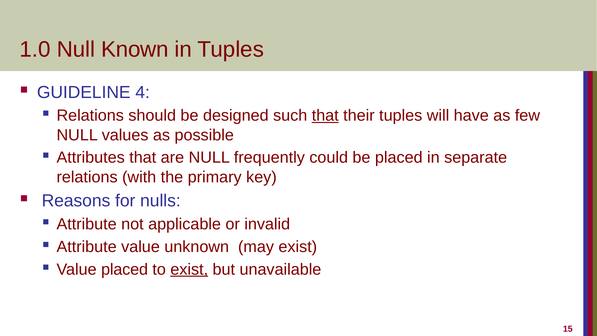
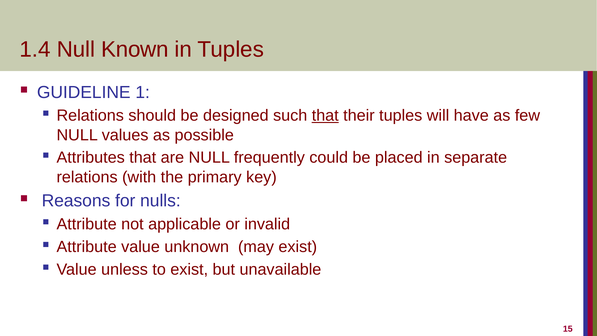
1.0: 1.0 -> 1.4
4: 4 -> 1
Value placed: placed -> unless
exist at (189, 269) underline: present -> none
